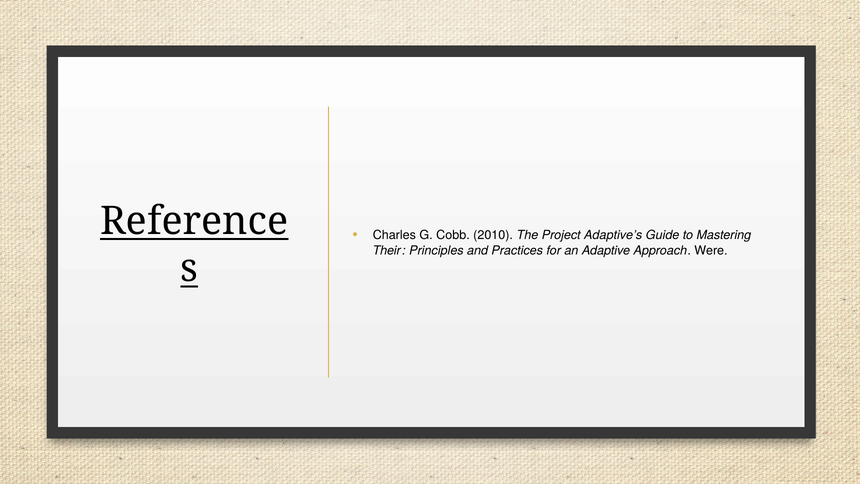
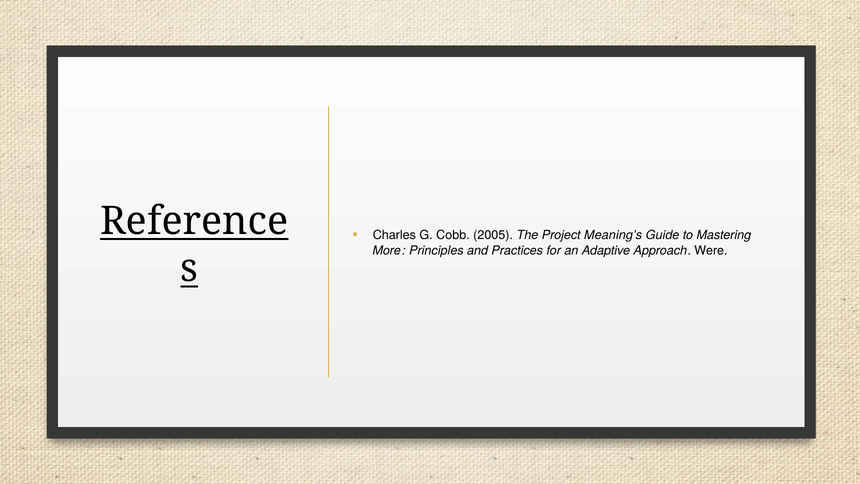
2010: 2010 -> 2005
Adaptive’s: Adaptive’s -> Meaning’s
Their: Their -> More
